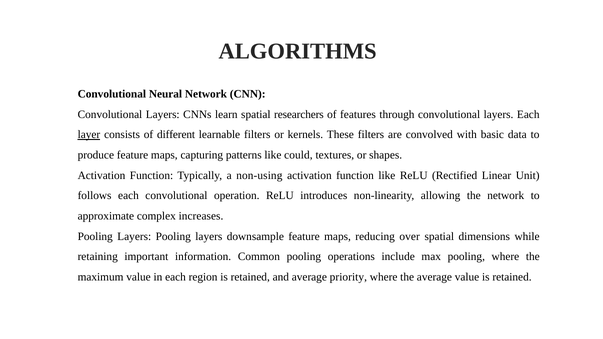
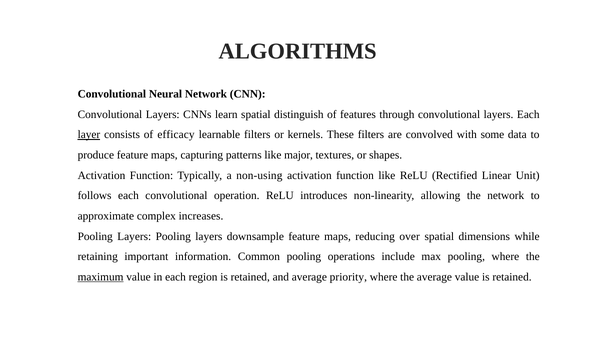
researchers: researchers -> distinguish
different: different -> efficacy
basic: basic -> some
could: could -> major
maximum underline: none -> present
